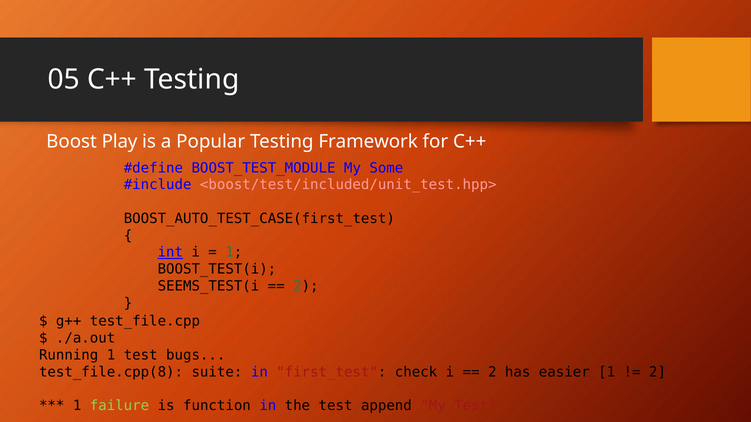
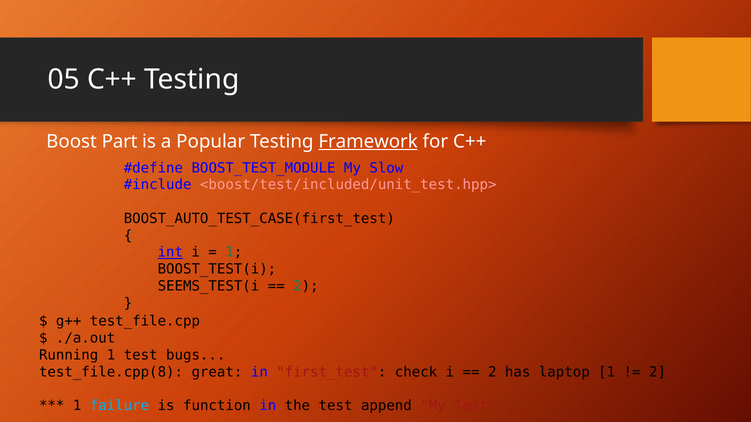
Play: Play -> Part
Framework underline: none -> present
Some: Some -> Slow
suite: suite -> great
easier: easier -> laptop
failure colour: light green -> light blue
